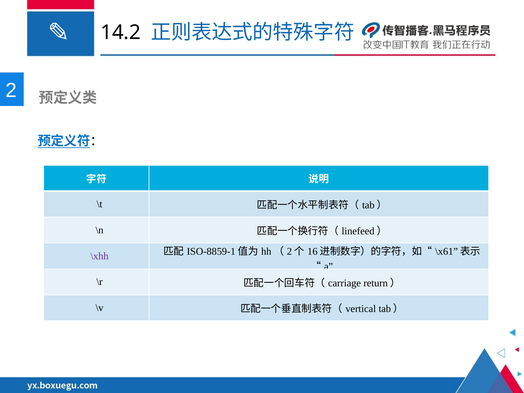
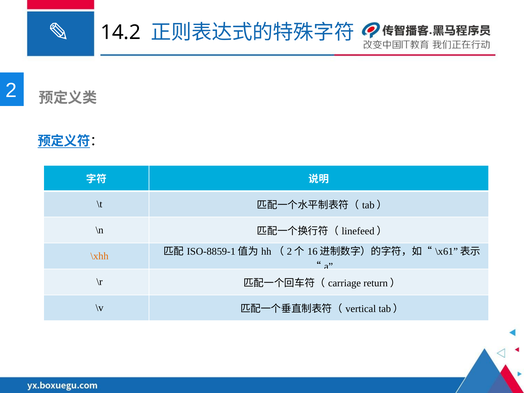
\xhh colour: purple -> orange
